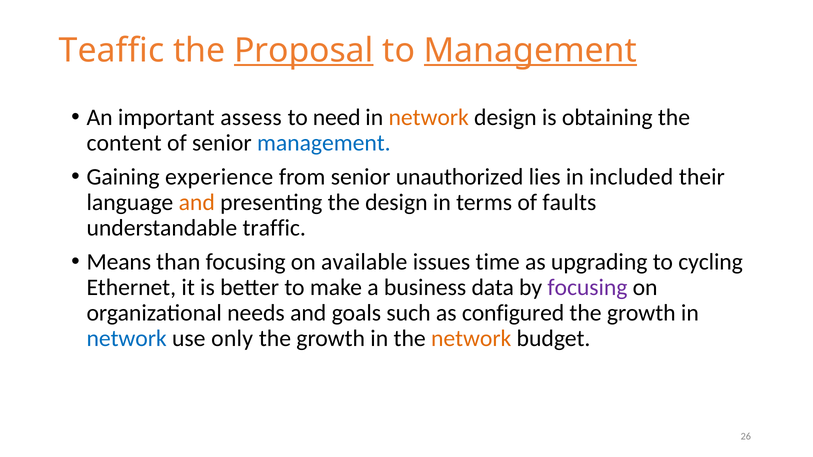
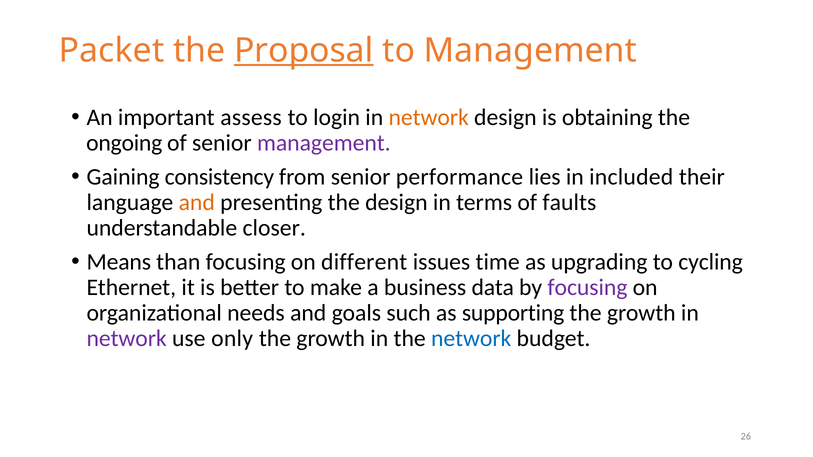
Teaffic: Teaffic -> Packet
Management at (530, 51) underline: present -> none
need: need -> login
content: content -> ongoing
management at (324, 143) colour: blue -> purple
experience: experience -> consistency
unauthorized: unauthorized -> performance
traffic: traffic -> closer
available: available -> different
configured: configured -> supporting
network at (127, 339) colour: blue -> purple
network at (471, 339) colour: orange -> blue
